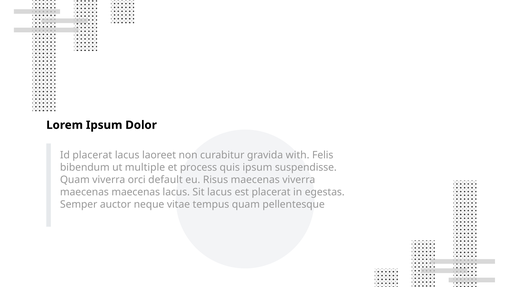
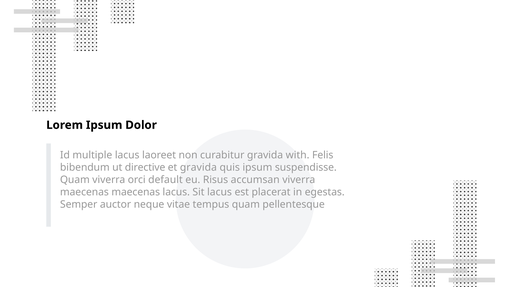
Id placerat: placerat -> multiple
multiple: multiple -> directive
et process: process -> gravida
Risus maecenas: maecenas -> accumsan
